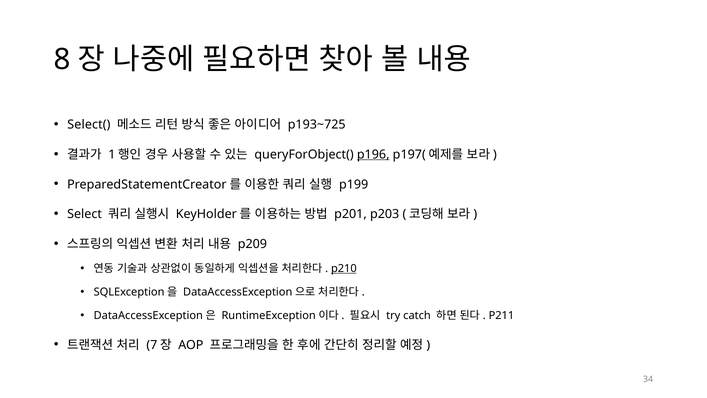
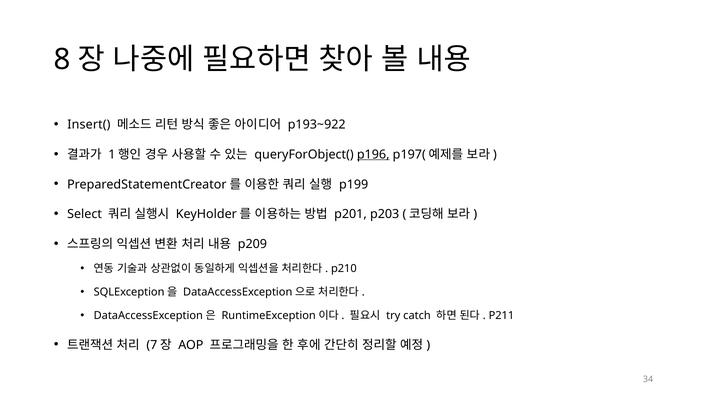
Select(: Select( -> Insert(
p193~725: p193~725 -> p193~922
p210 underline: present -> none
